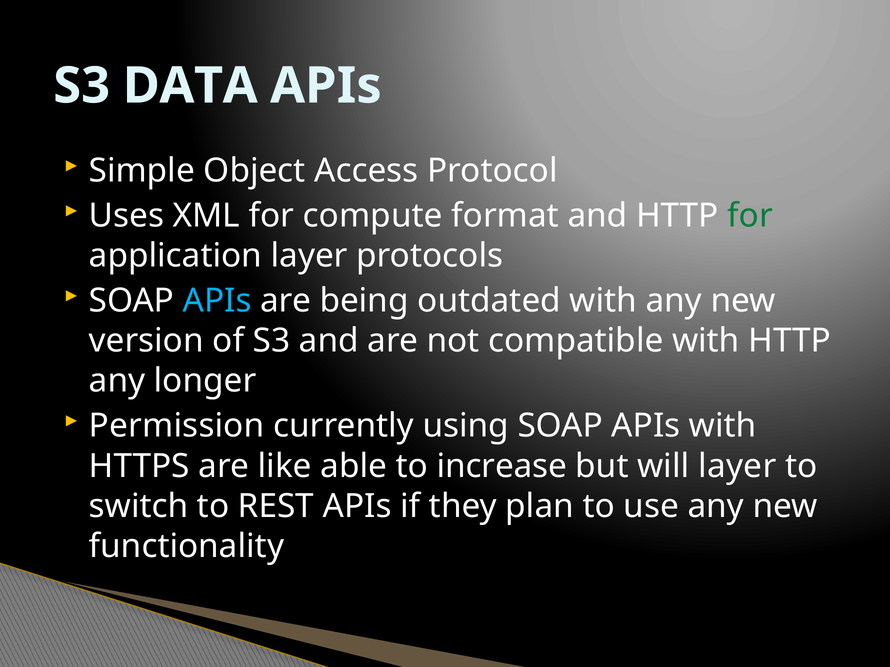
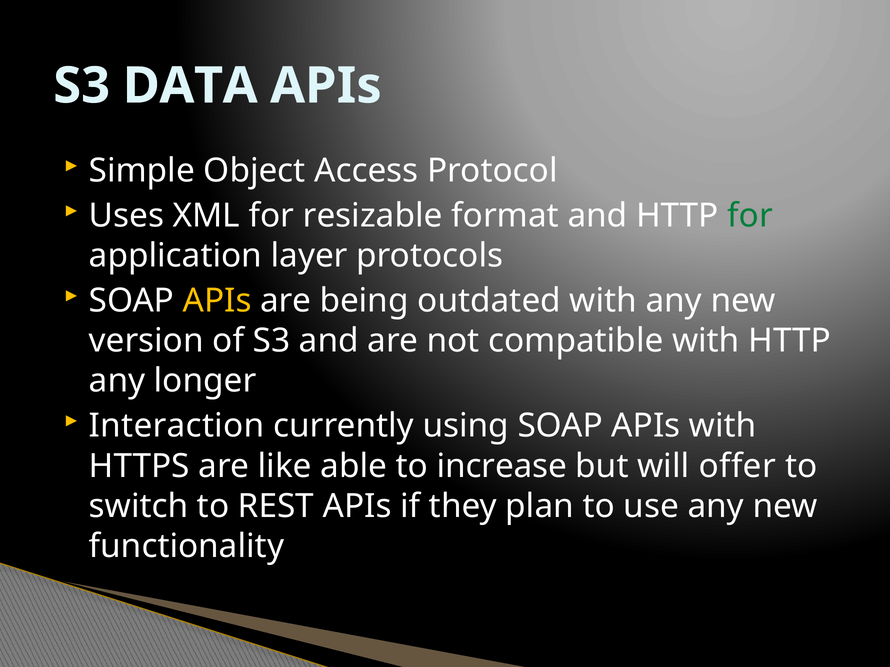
compute: compute -> resizable
APIs at (217, 301) colour: light blue -> yellow
Permission: Permission -> Interaction
will layer: layer -> offer
